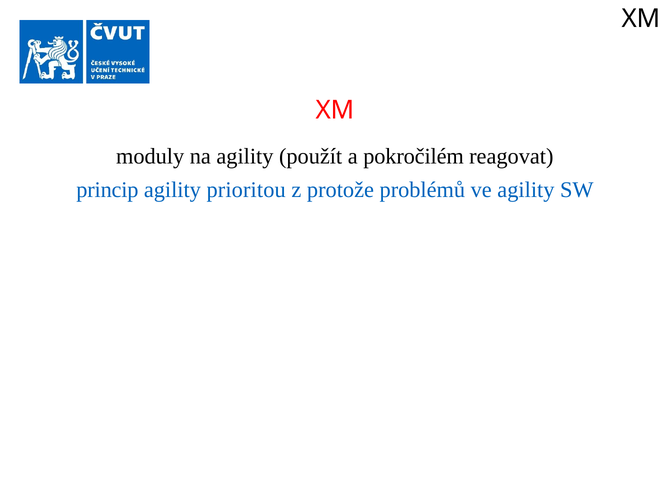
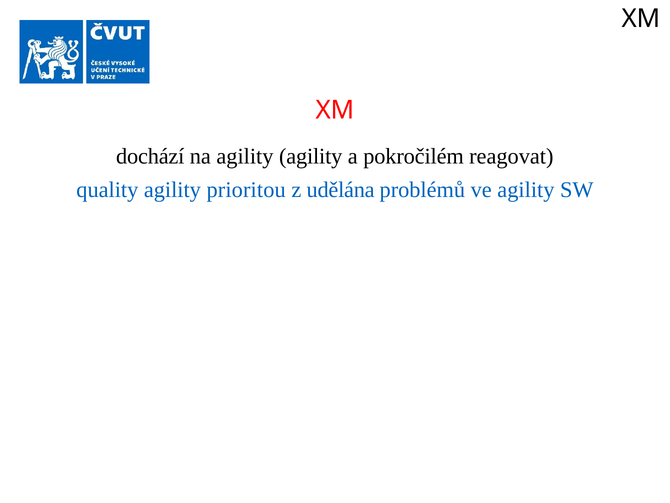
moduly: moduly -> dochází
agility použít: použít -> agility
princip: princip -> quality
protože: protože -> udělána
